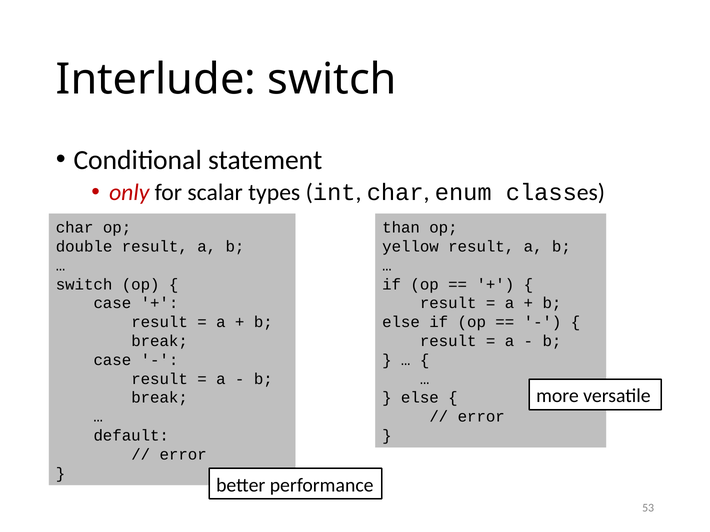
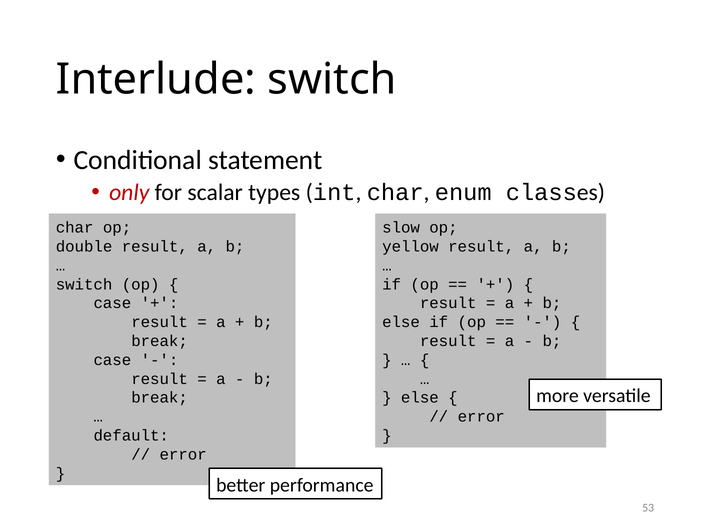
than: than -> slow
